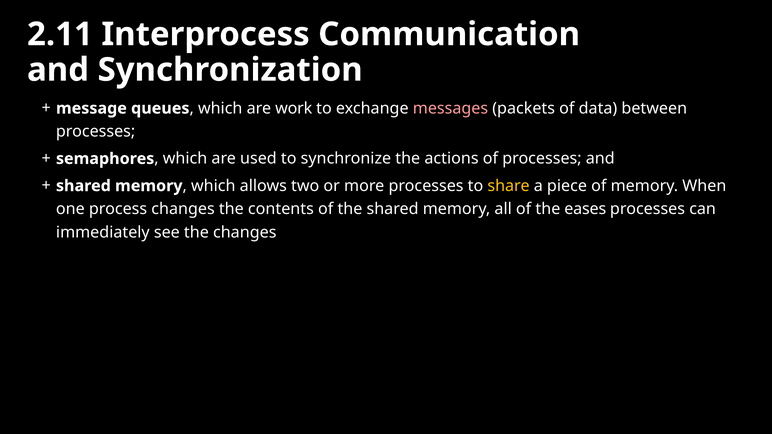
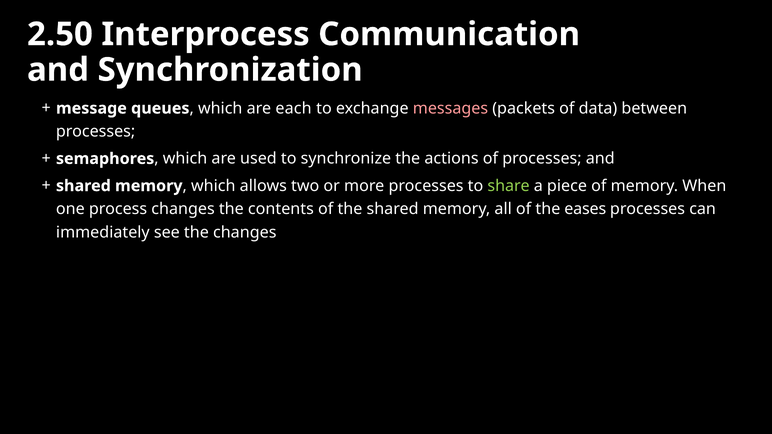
2.11: 2.11 -> 2.50
work: work -> each
share colour: yellow -> light green
